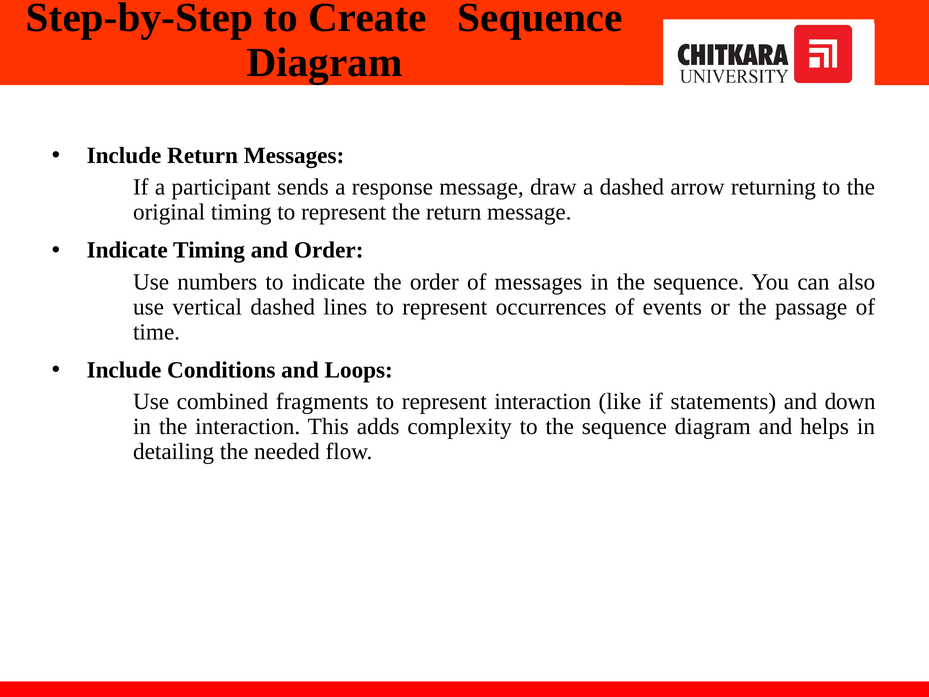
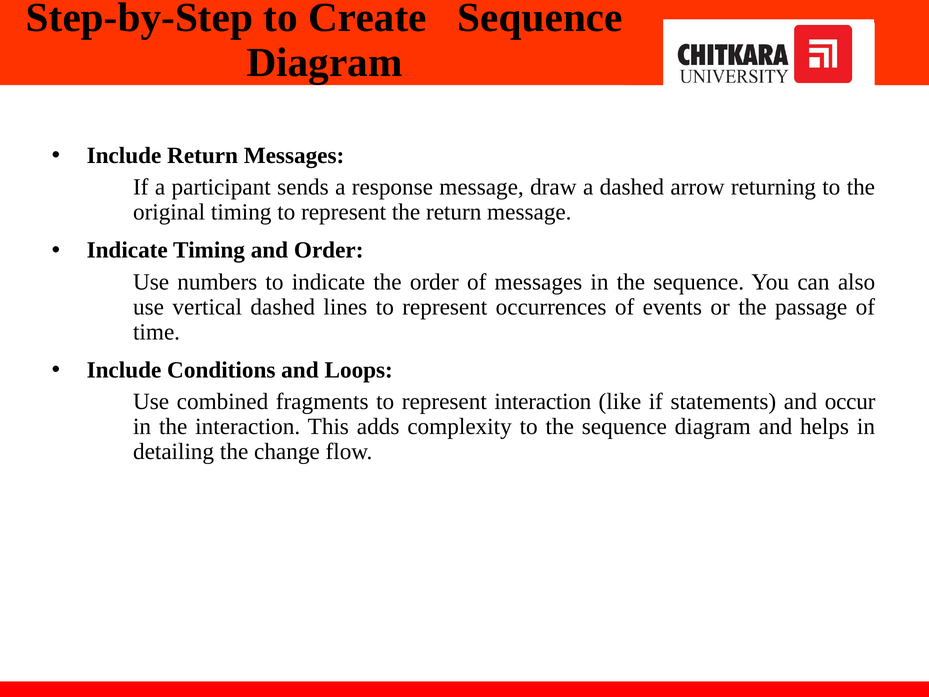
down: down -> occur
needed: needed -> change
